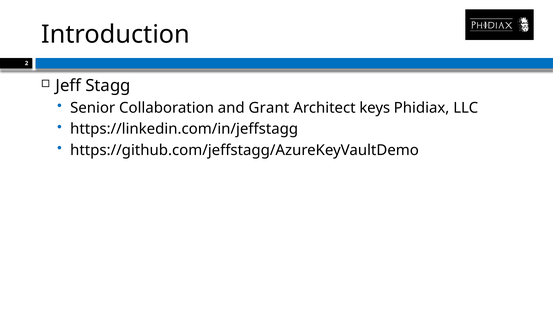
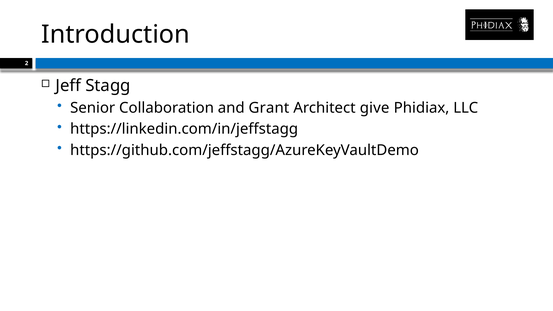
keys: keys -> give
